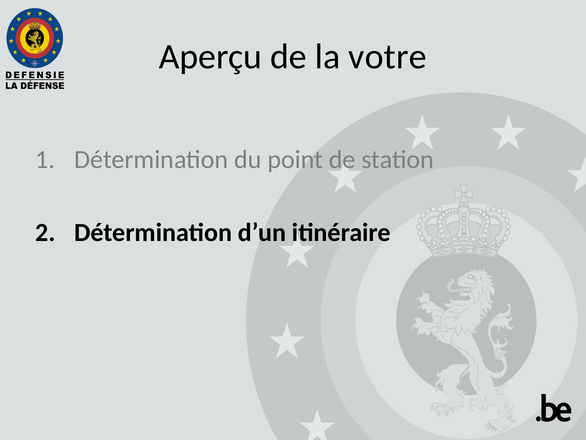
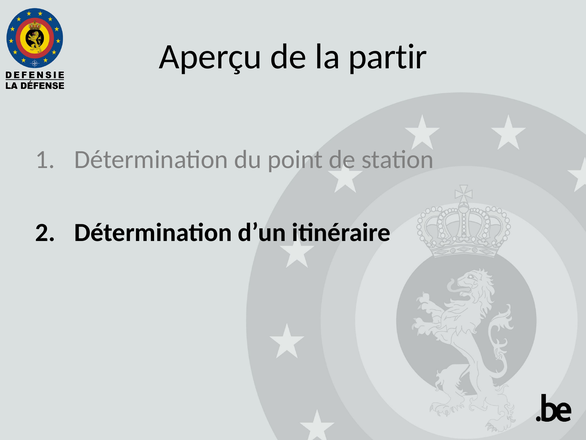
votre: votre -> partir
